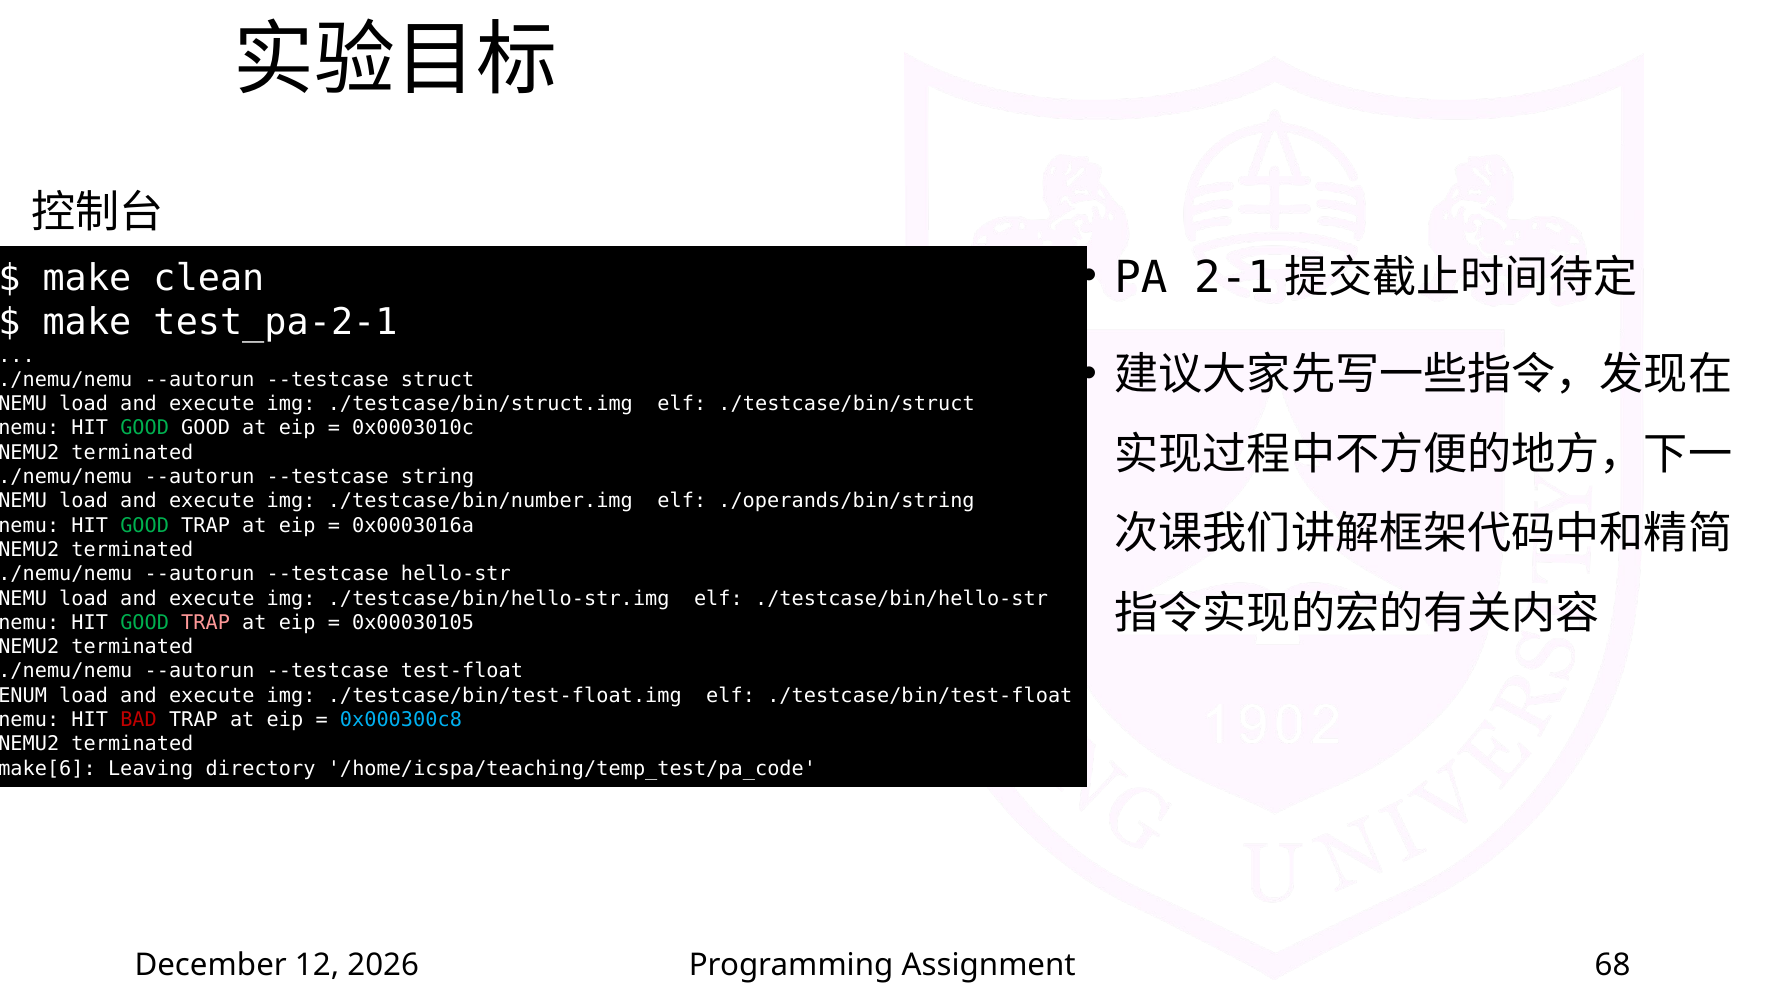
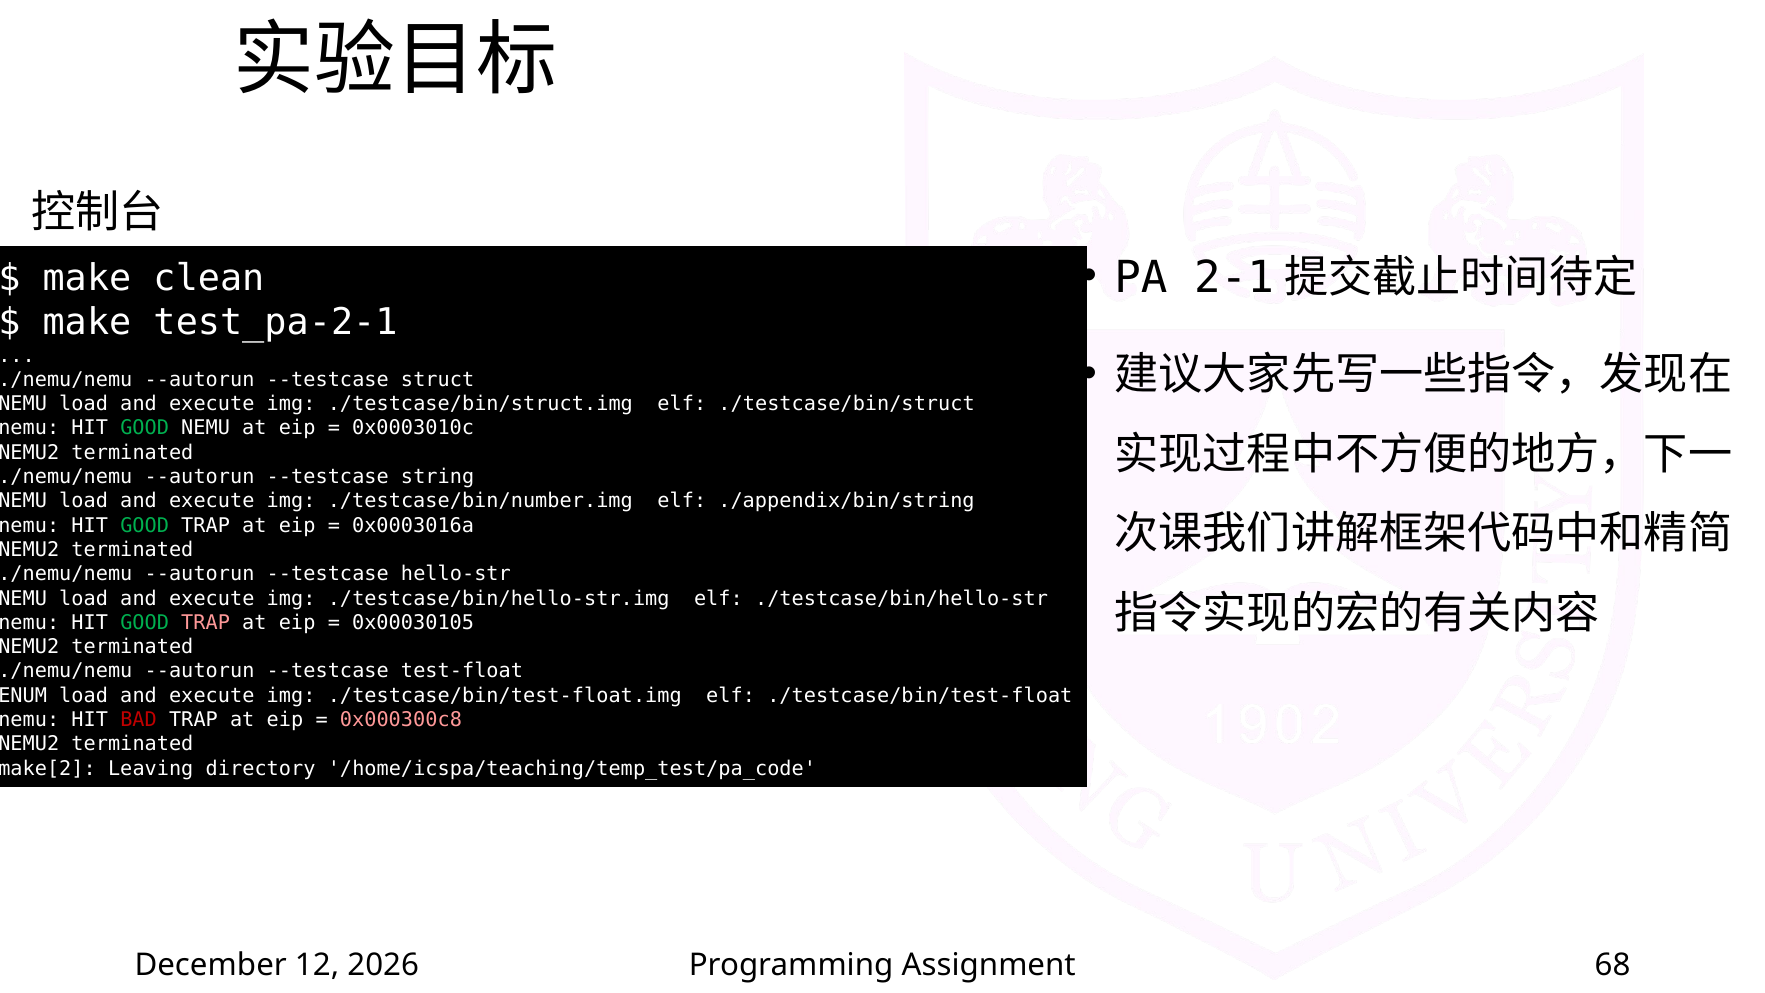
GOOD GOOD: GOOD -> NEMU
./operands/bin/string: ./operands/bin/string -> ./appendix/bin/string
0x000300c8 colour: light blue -> pink
make[6: make[6 -> make[2
